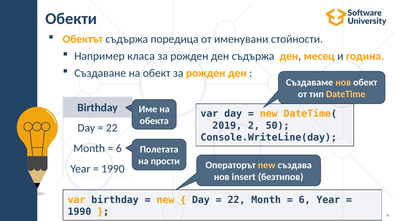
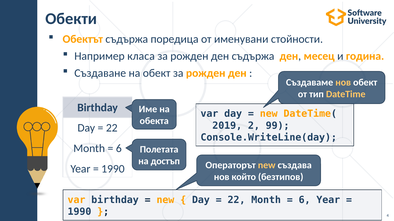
50: 50 -> 99
прости: прости -> достъп
insert: insert -> който
